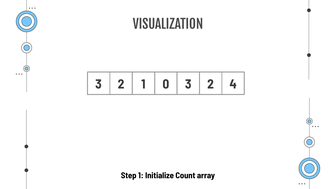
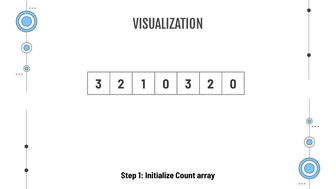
2 4: 4 -> 0
